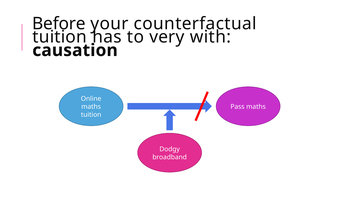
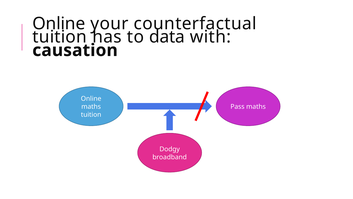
Before at (59, 24): Before -> Online
very: very -> data
